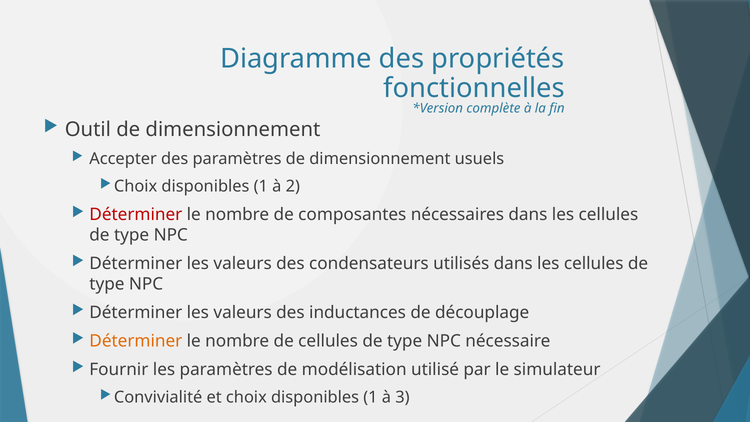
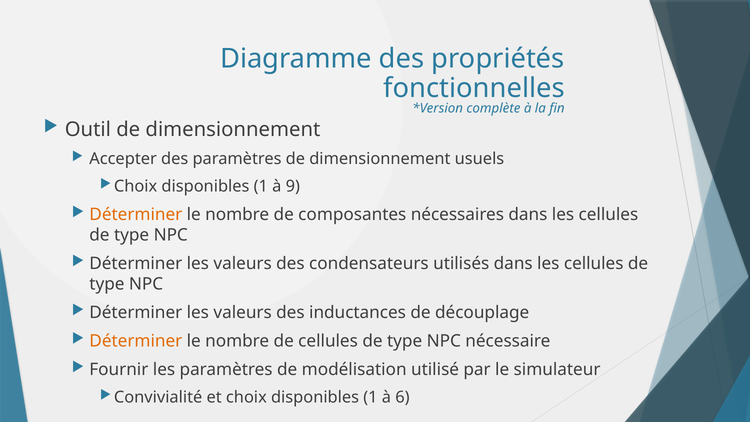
2: 2 -> 9
Déterminer at (136, 214) colour: red -> orange
3: 3 -> 6
